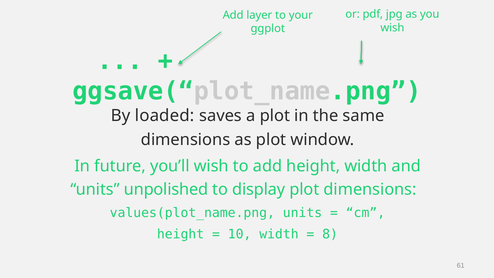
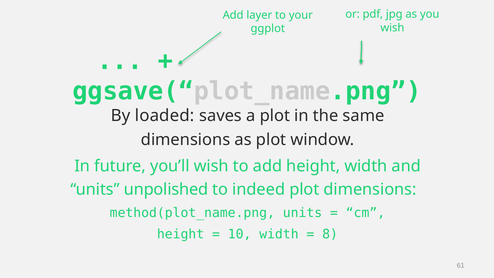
display: display -> indeed
values(plot_name.png: values(plot_name.png -> method(plot_name.png
